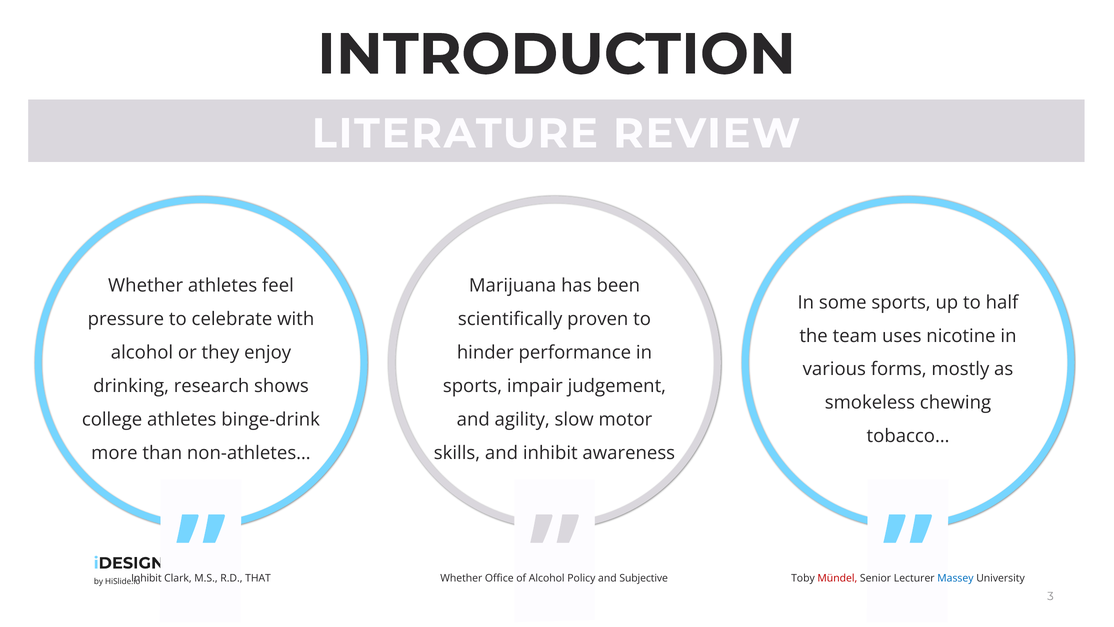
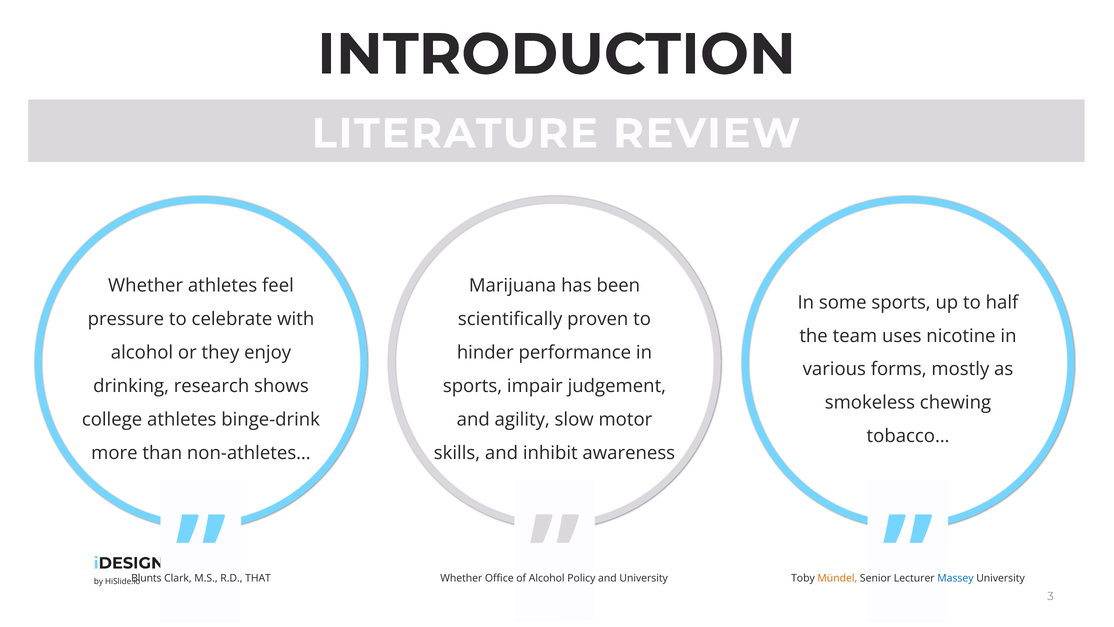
Inhibit at (146, 578): Inhibit -> Blunts
and Subjective: Subjective -> University
Mündel colour: red -> orange
